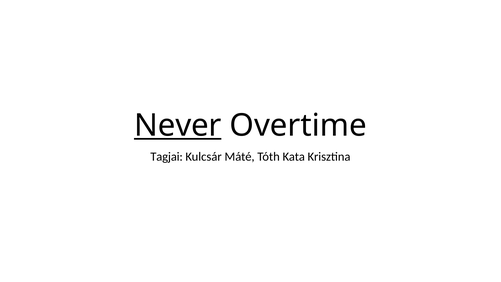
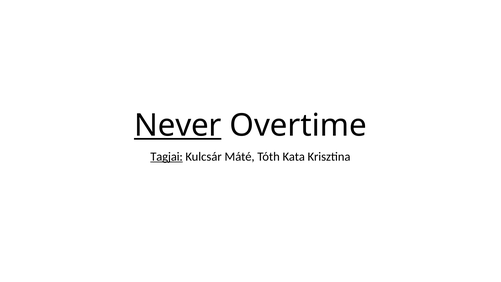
Tagjai underline: none -> present
